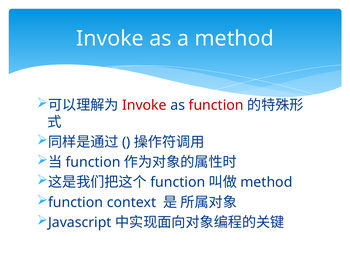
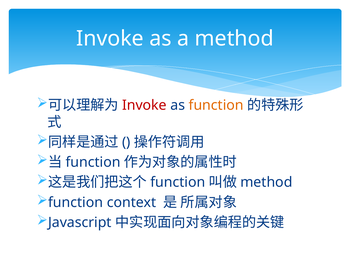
function at (216, 105) colour: red -> orange
